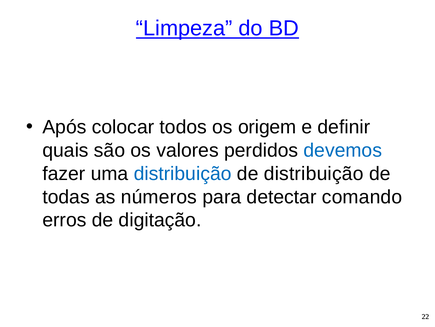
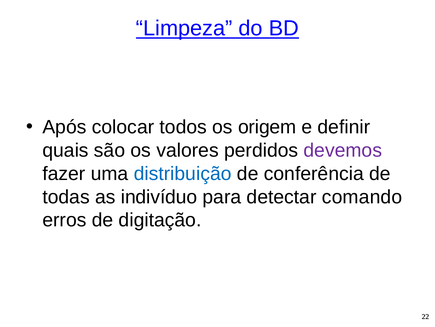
devemos colour: blue -> purple
de distribuição: distribuição -> conferência
números: números -> indivíduo
